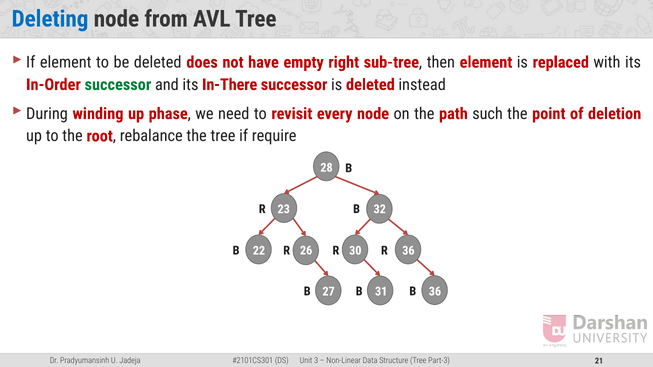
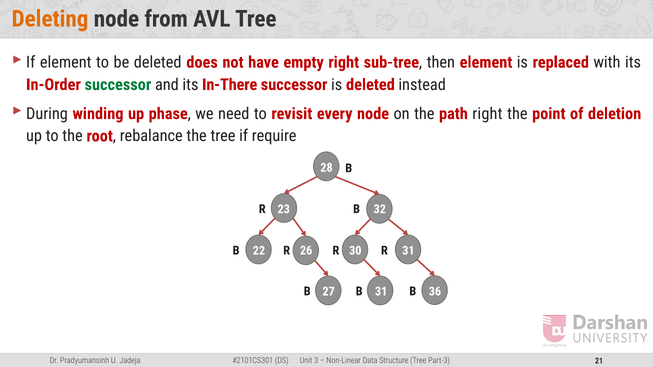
Deleting colour: blue -> orange
path such: such -> right
30 36: 36 -> 31
